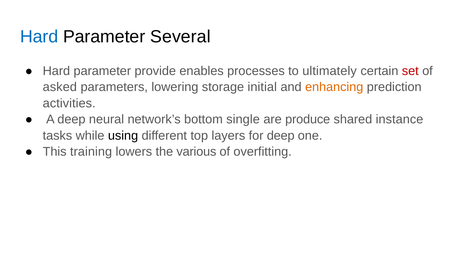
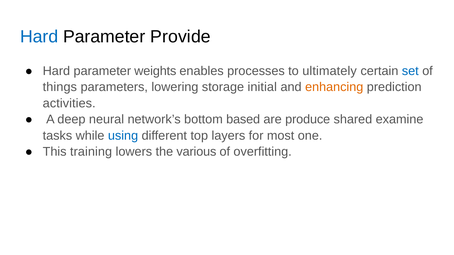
Several: Several -> Provide
provide: provide -> weights
set colour: red -> blue
asked: asked -> things
single: single -> based
instance: instance -> examine
using colour: black -> blue
for deep: deep -> most
